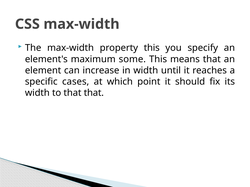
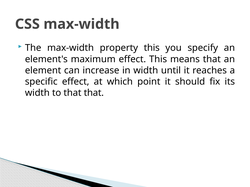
maximum some: some -> effect
specific cases: cases -> effect
